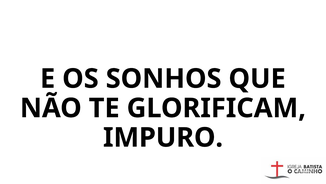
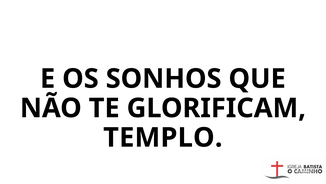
IMPURO: IMPURO -> TEMPLO
